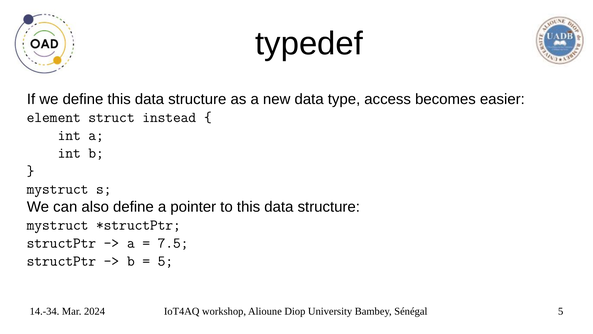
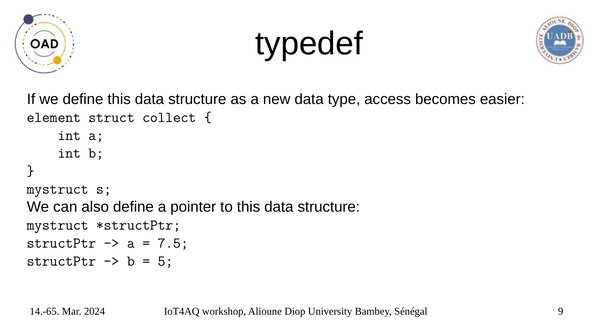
instead: instead -> collect
14.-34: 14.-34 -> 14.-65
Sénégal 5: 5 -> 9
